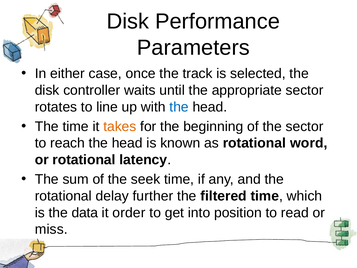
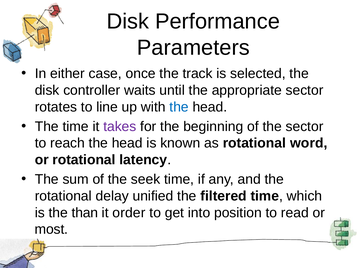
takes colour: orange -> purple
further: further -> unified
data: data -> than
miss: miss -> most
